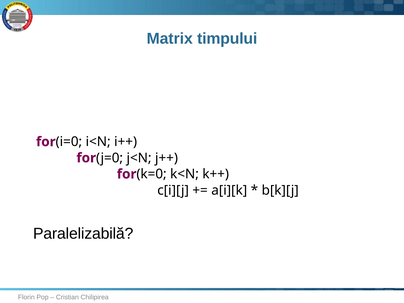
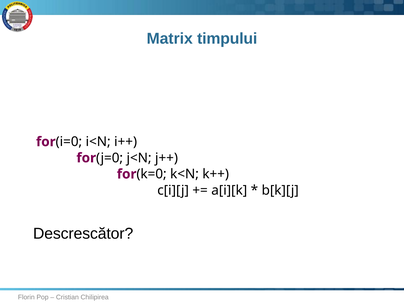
Paralelizabilă: Paralelizabilă -> Descrescător
